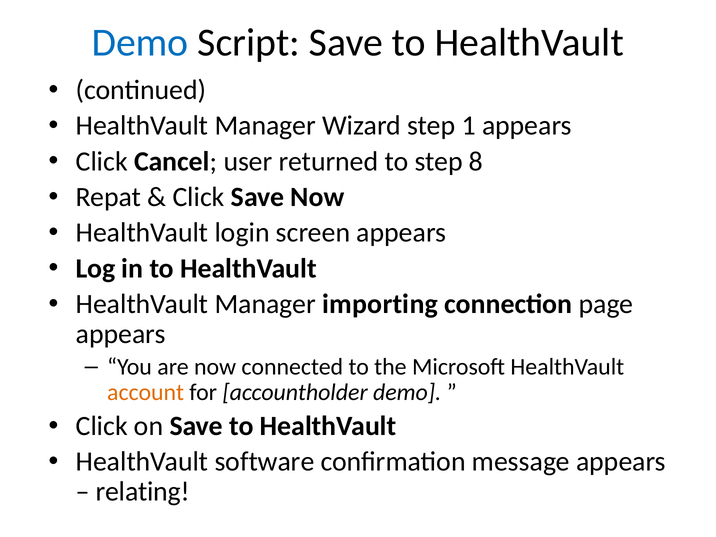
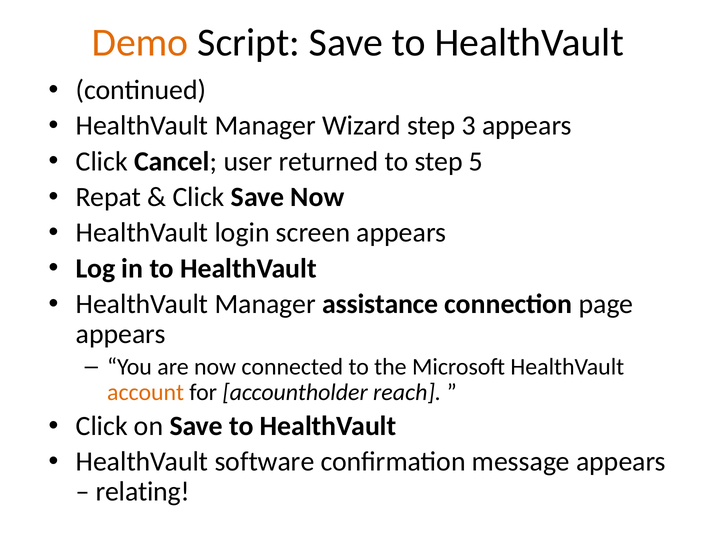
Demo at (140, 43) colour: blue -> orange
1: 1 -> 3
8: 8 -> 5
importing: importing -> assistance
accountholder demo: demo -> reach
